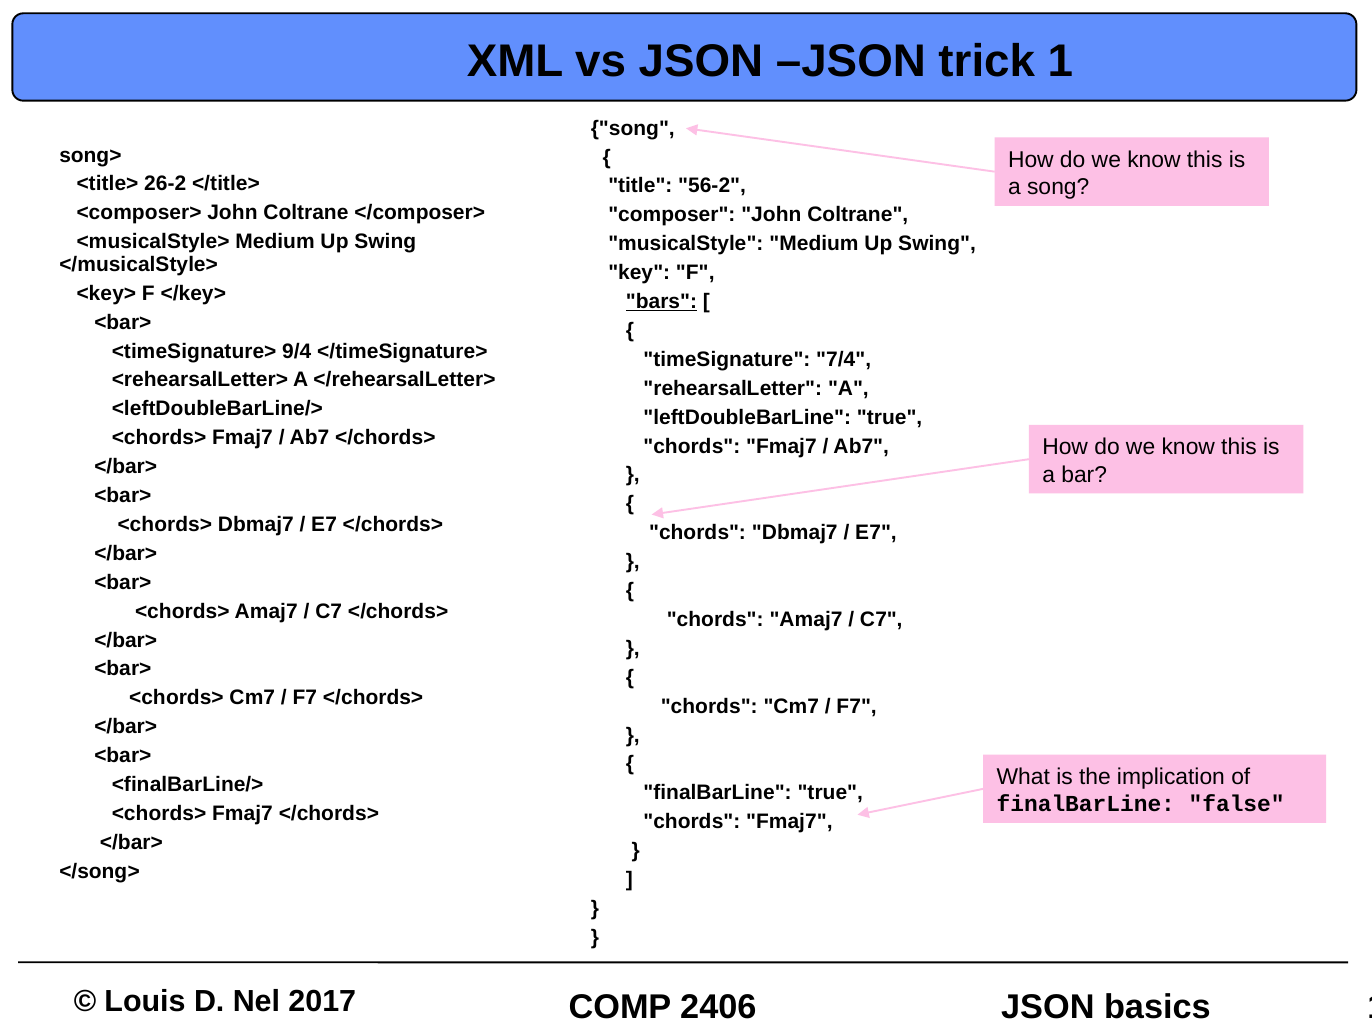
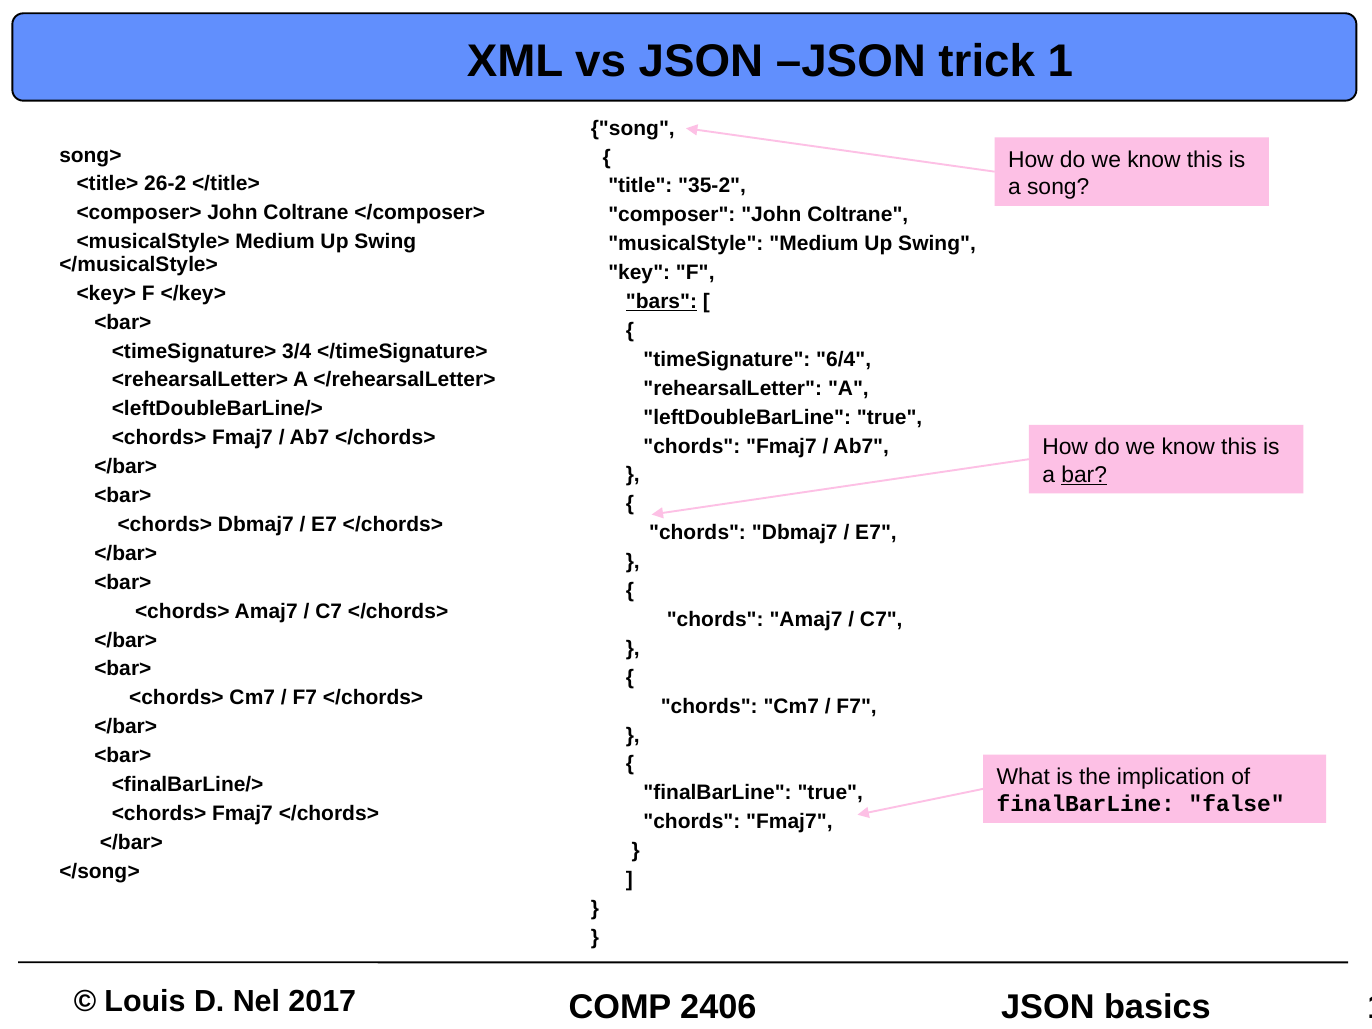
56-2: 56-2 -> 35-2
9/4: 9/4 -> 3/4
7/4: 7/4 -> 6/4
bar underline: none -> present
